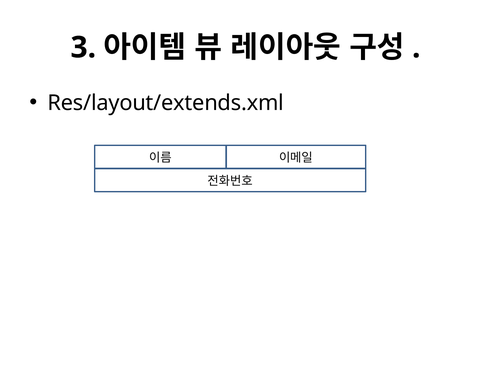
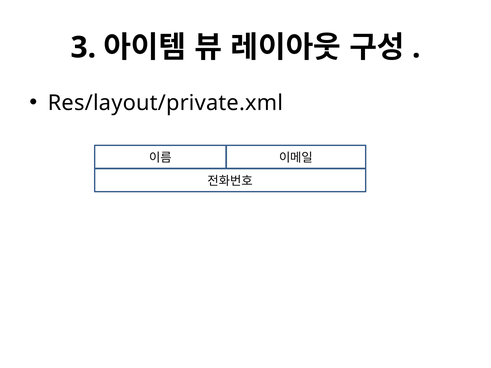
Res/layout/extends.xml: Res/layout/extends.xml -> Res/layout/private.xml
